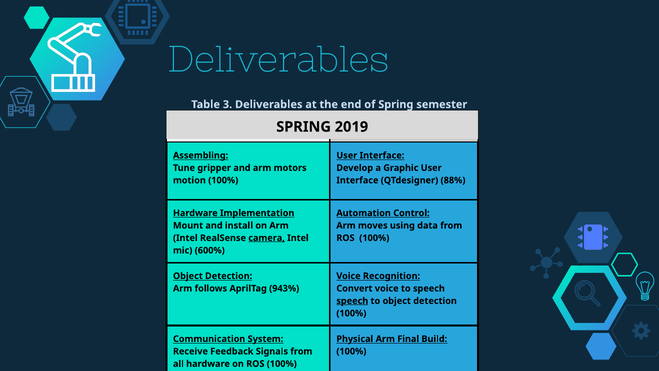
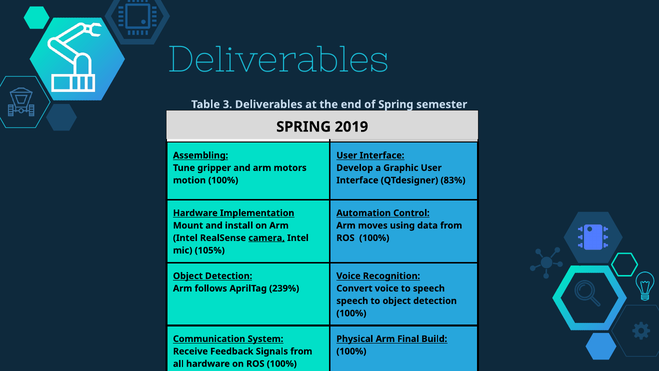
88%: 88% -> 83%
600%: 600% -> 105%
943%: 943% -> 239%
speech at (352, 301) underline: present -> none
